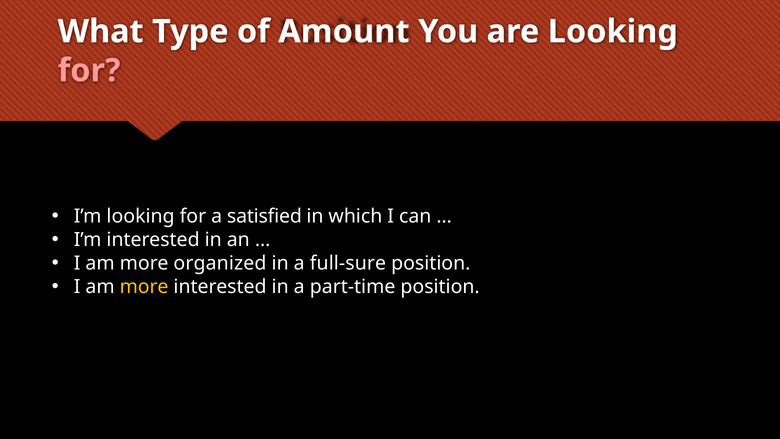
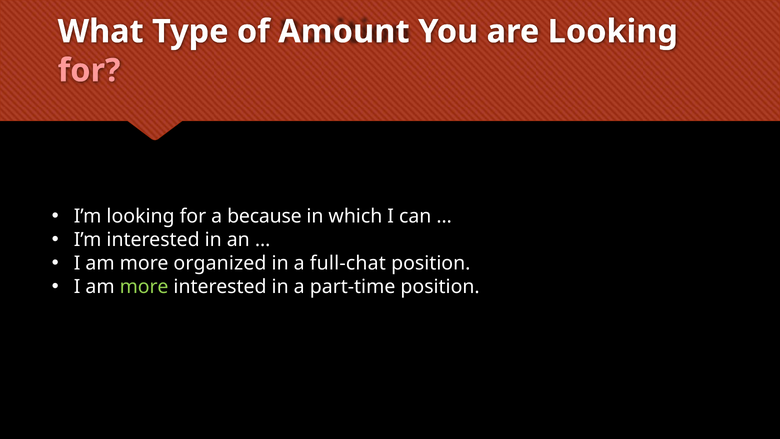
satisfied: satisfied -> because
full-sure: full-sure -> full-chat
more at (144, 286) colour: yellow -> light green
